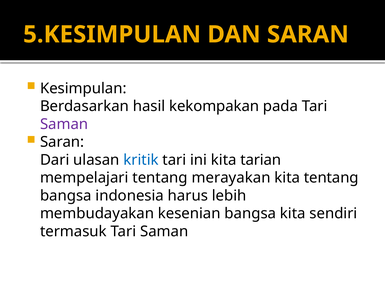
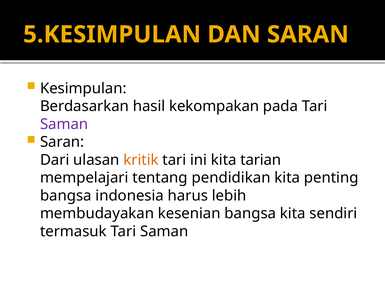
kritik colour: blue -> orange
merayakan: merayakan -> pendidikan
kita tentang: tentang -> penting
